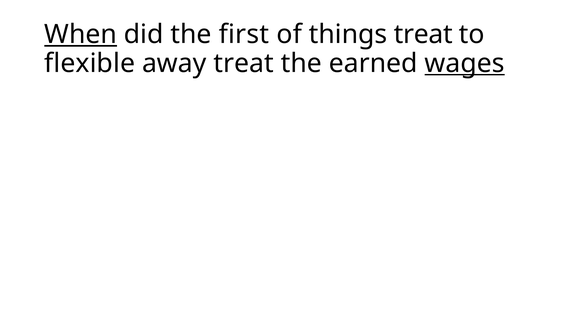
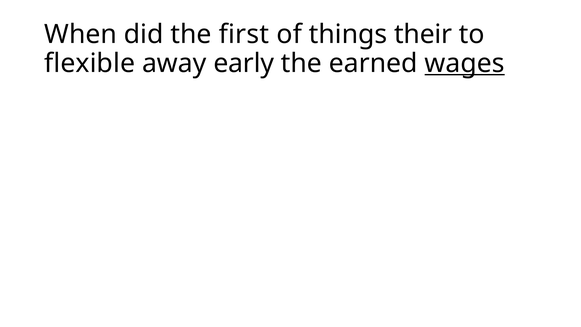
When underline: present -> none
things treat: treat -> their
away treat: treat -> early
